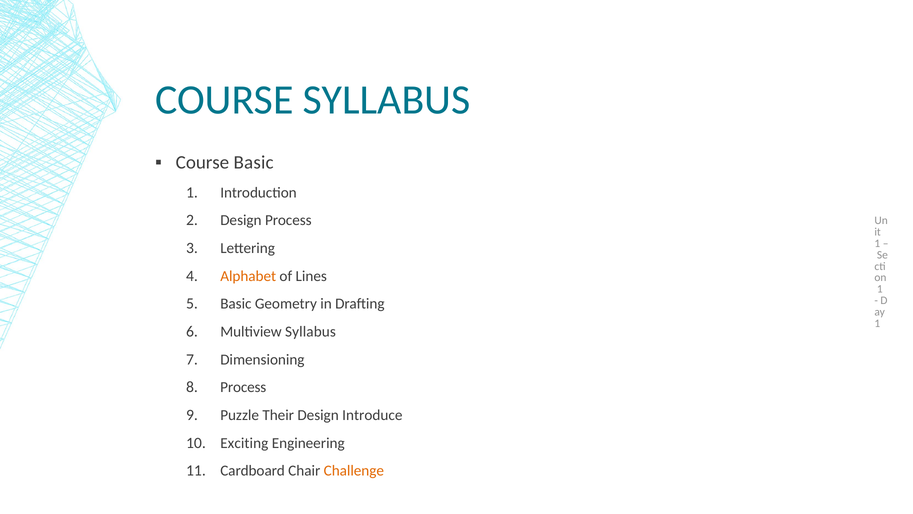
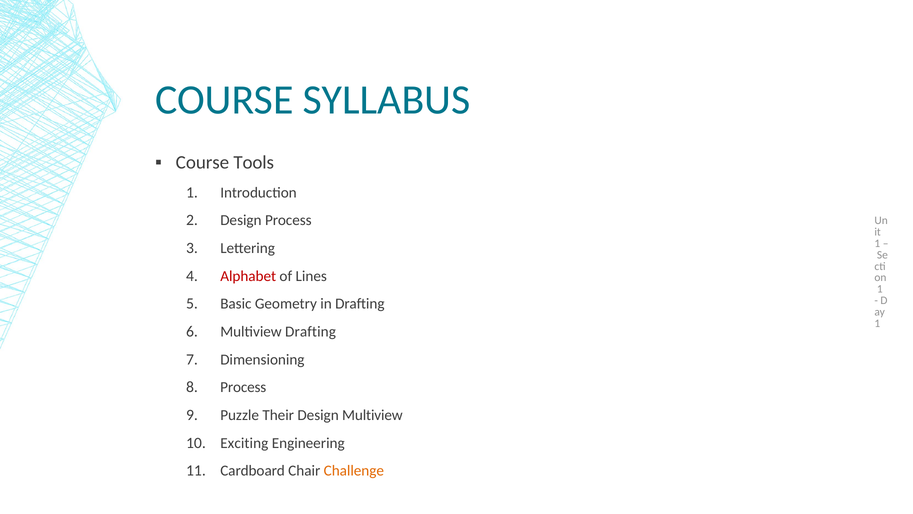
Course Basic: Basic -> Tools
Alphabet colour: orange -> red
Multiview Syllabus: Syllabus -> Drafting
Design Introduce: Introduce -> Multiview
